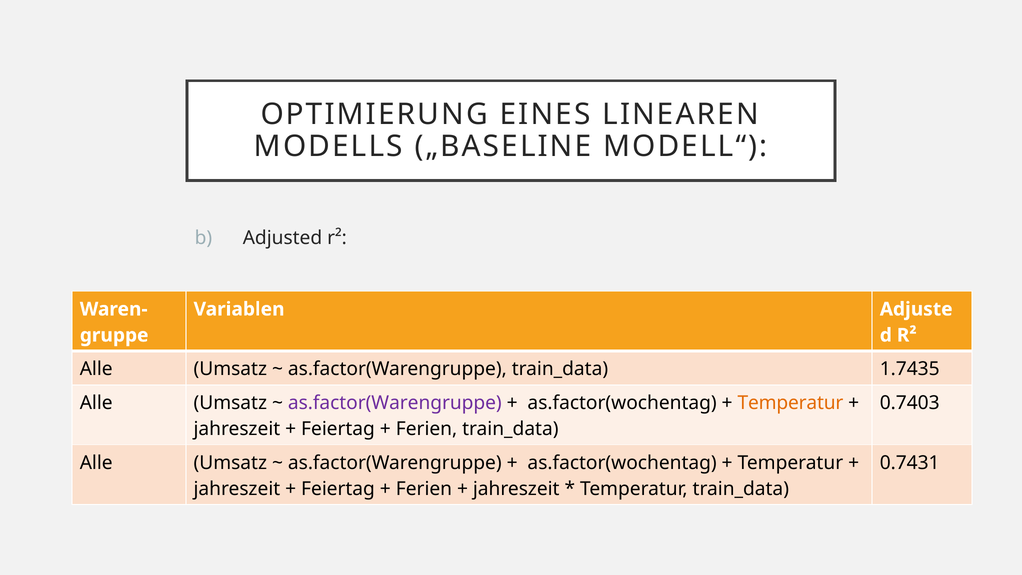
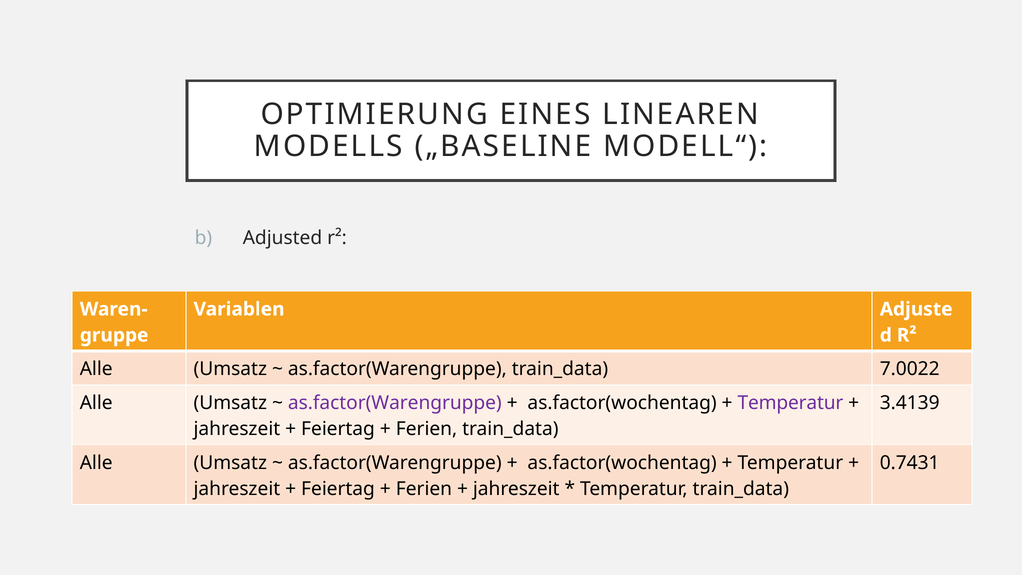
1.7435: 1.7435 -> 7.0022
Temperatur at (790, 403) colour: orange -> purple
0.7403: 0.7403 -> 3.4139
